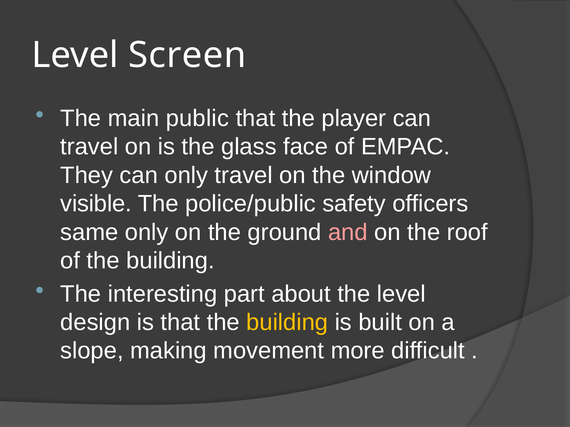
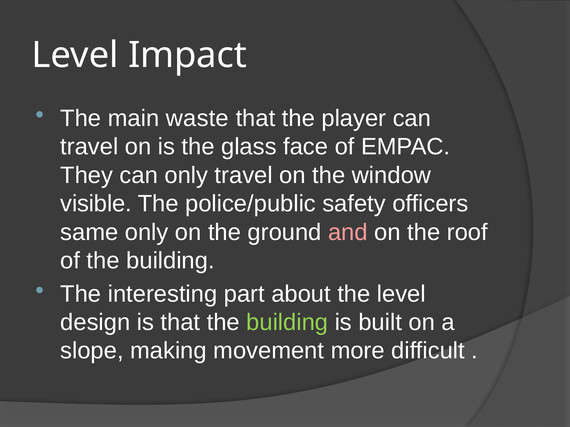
Screen: Screen -> Impact
public: public -> waste
building at (287, 323) colour: yellow -> light green
